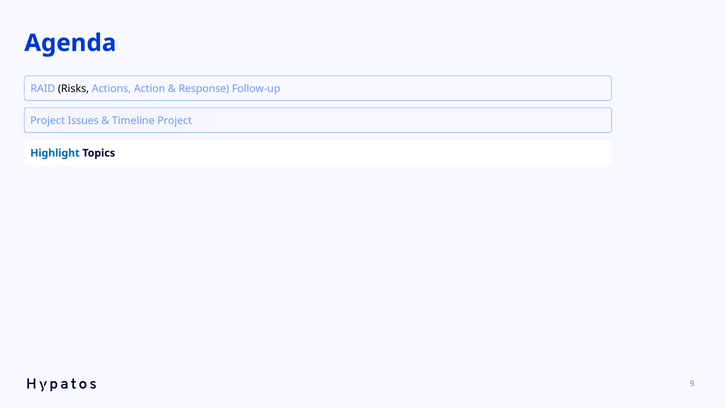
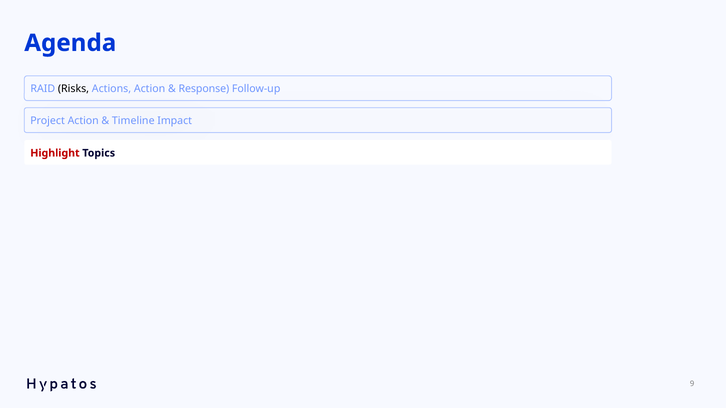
Project Issues: Issues -> Action
Timeline Project: Project -> Impact
Highlight colour: blue -> red
